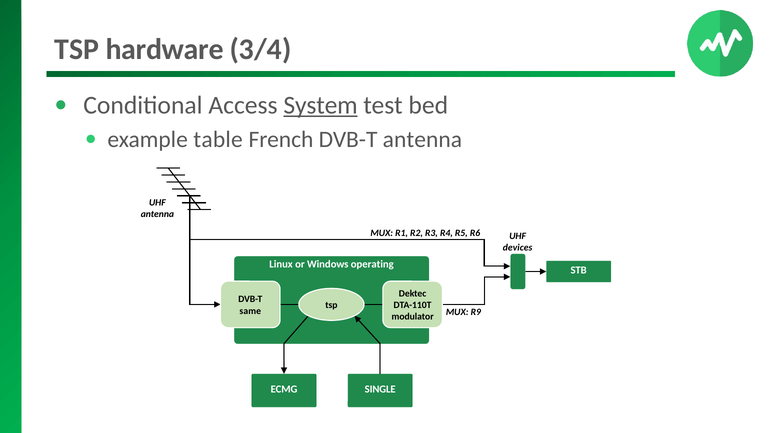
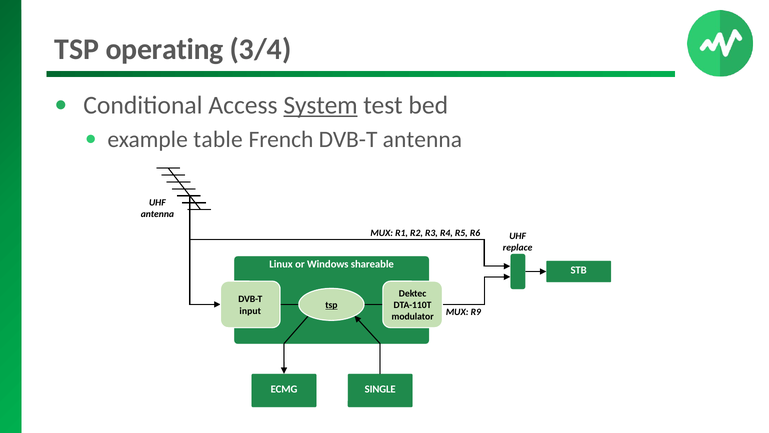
hardware: hardware -> operating
devices: devices -> replace
operating: operating -> shareable
tsp at (331, 305) underline: none -> present
same: same -> input
